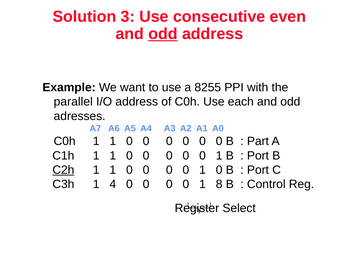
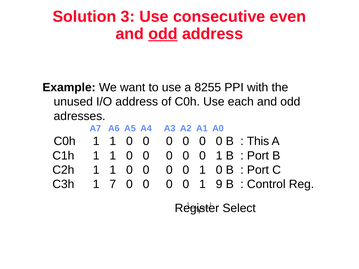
parallel: parallel -> unused
Part: Part -> This
C2h underline: present -> none
4: 4 -> 7
8: 8 -> 9
